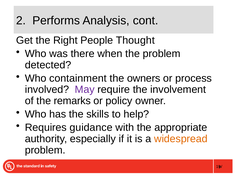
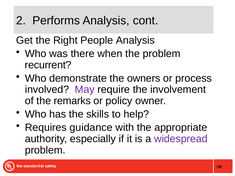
People Thought: Thought -> Analysis
detected: detected -> recurrent
containment: containment -> demonstrate
widespread colour: orange -> purple
